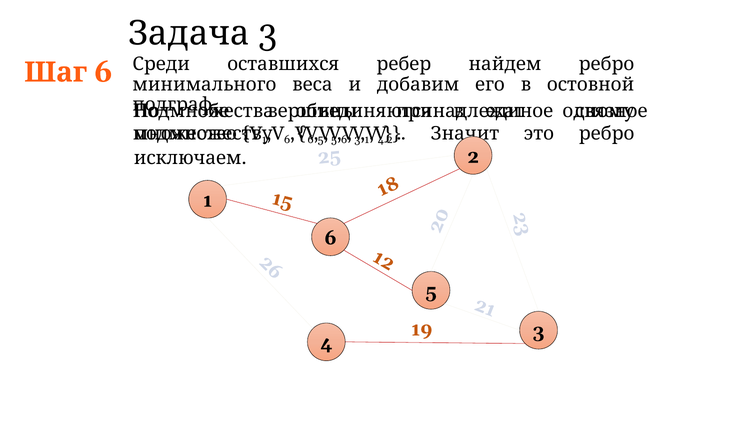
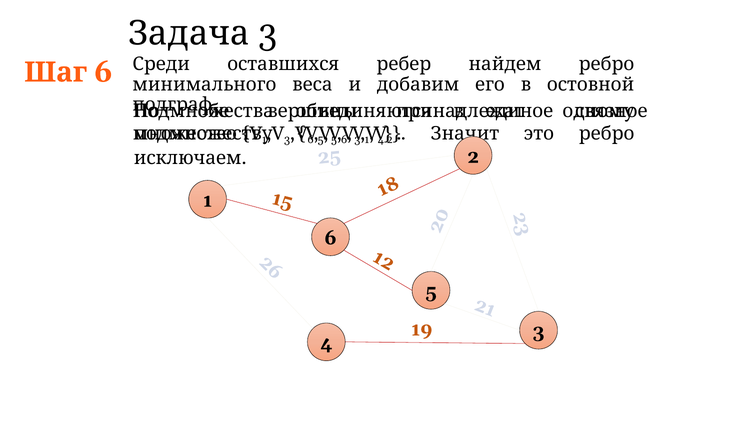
6 at (287, 140): 6 -> 3
